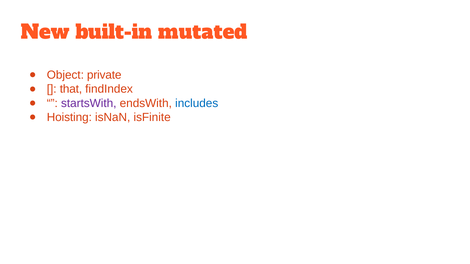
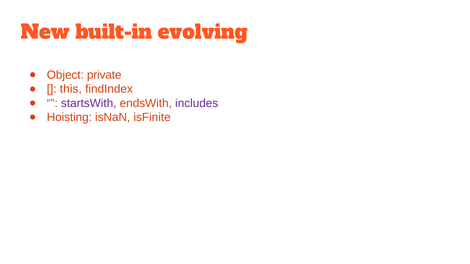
mutated: mutated -> evolving
that: that -> this
includes colour: blue -> purple
